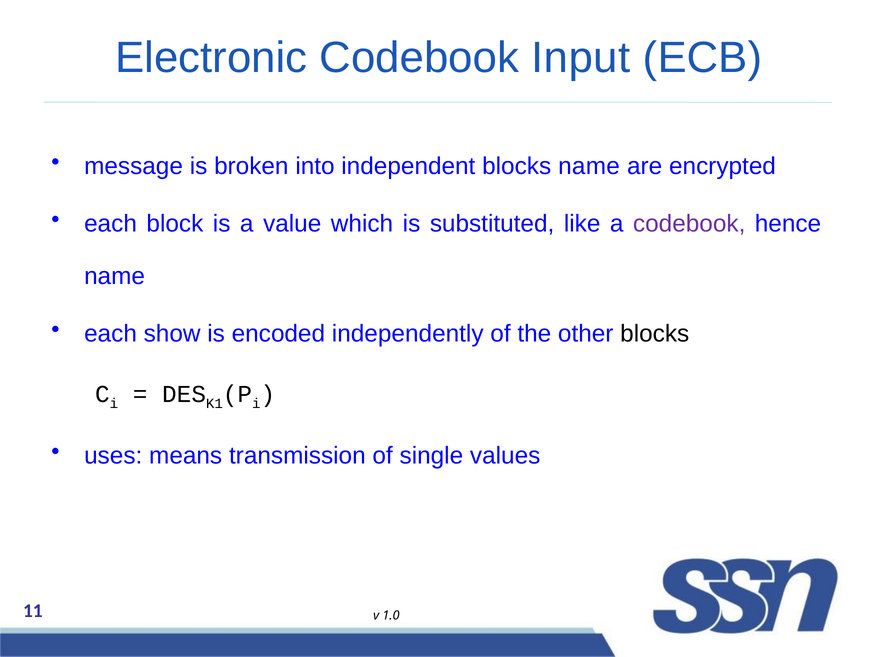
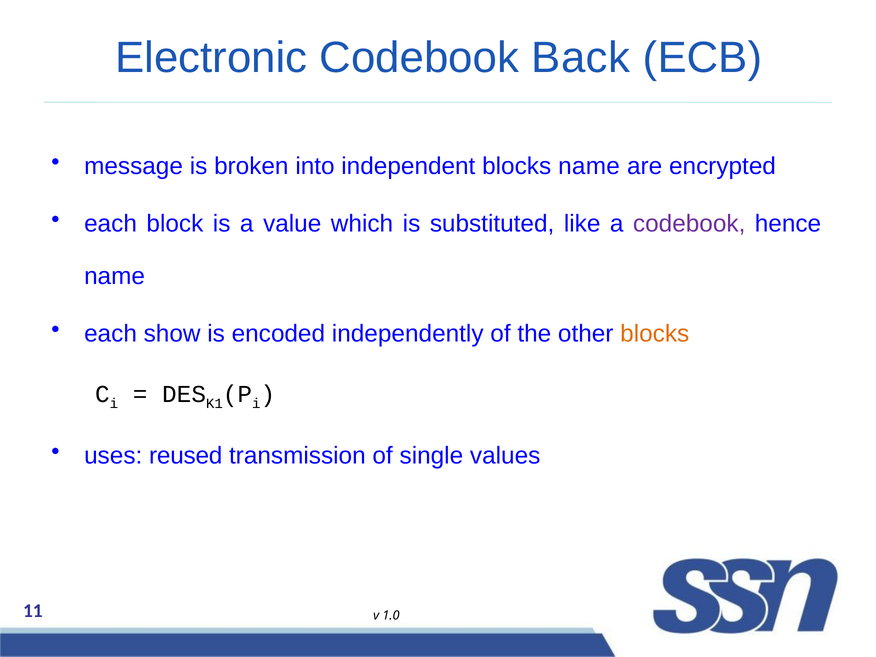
Input: Input -> Back
blocks at (655, 333) colour: black -> orange
means: means -> reused
